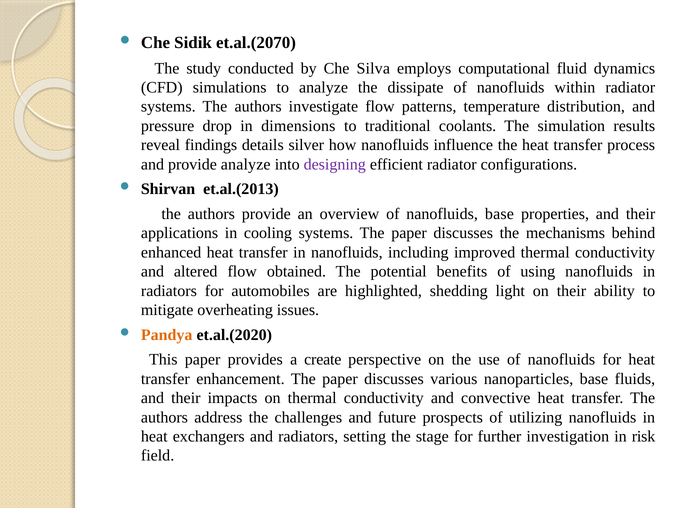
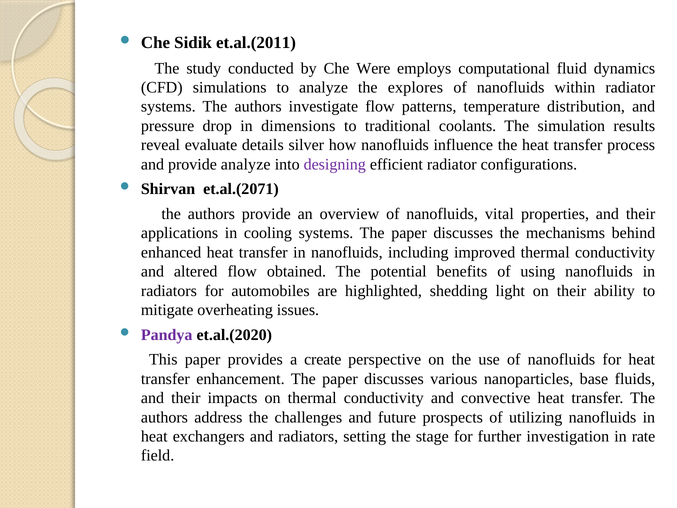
et.al.(2070: et.al.(2070 -> et.al.(2011
Silva: Silva -> Were
dissipate: dissipate -> explores
findings: findings -> evaluate
et.al.(2013: et.al.(2013 -> et.al.(2071
nanofluids base: base -> vital
Pandya colour: orange -> purple
risk: risk -> rate
